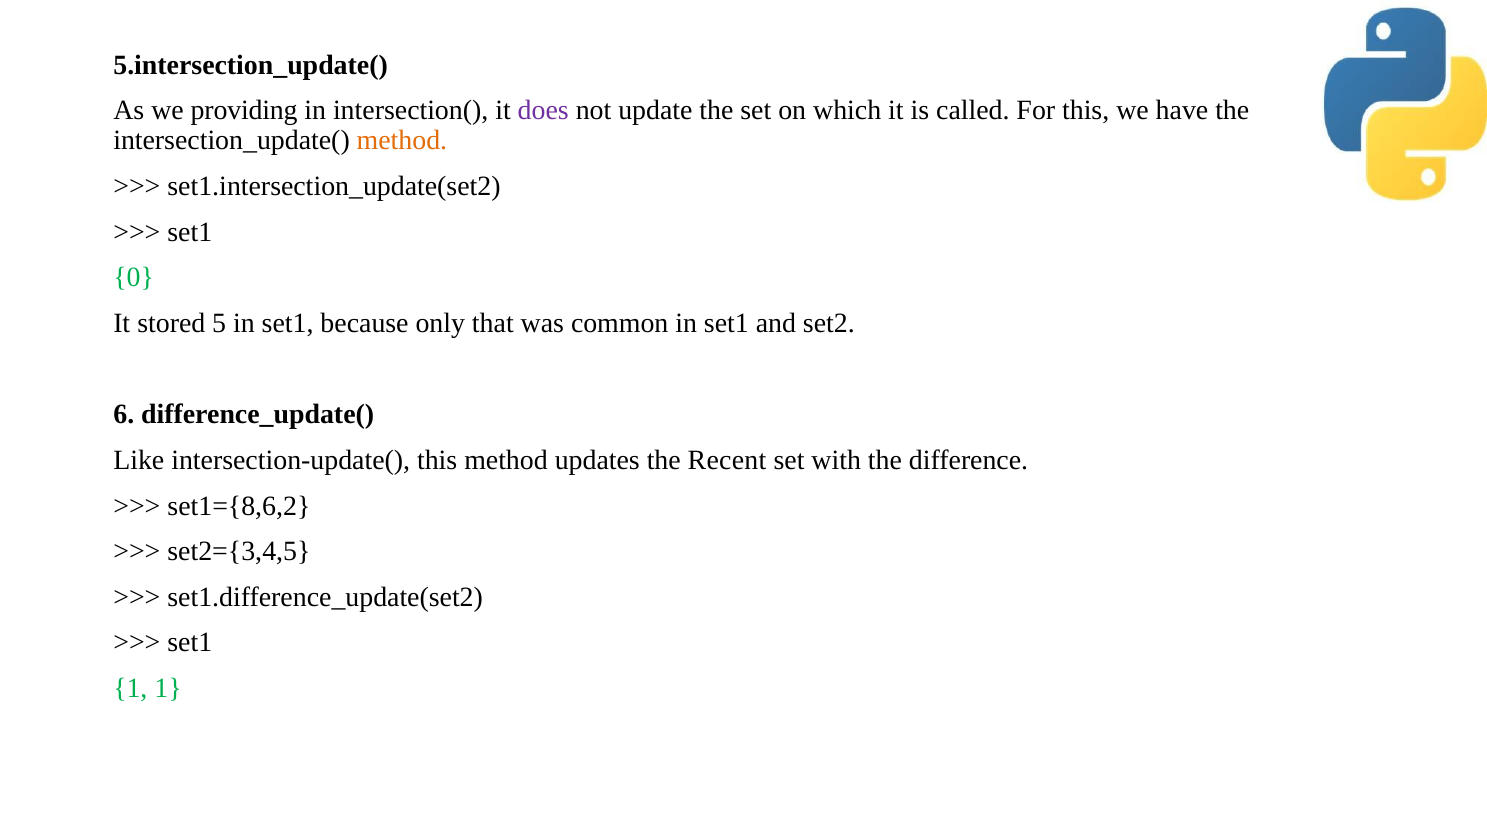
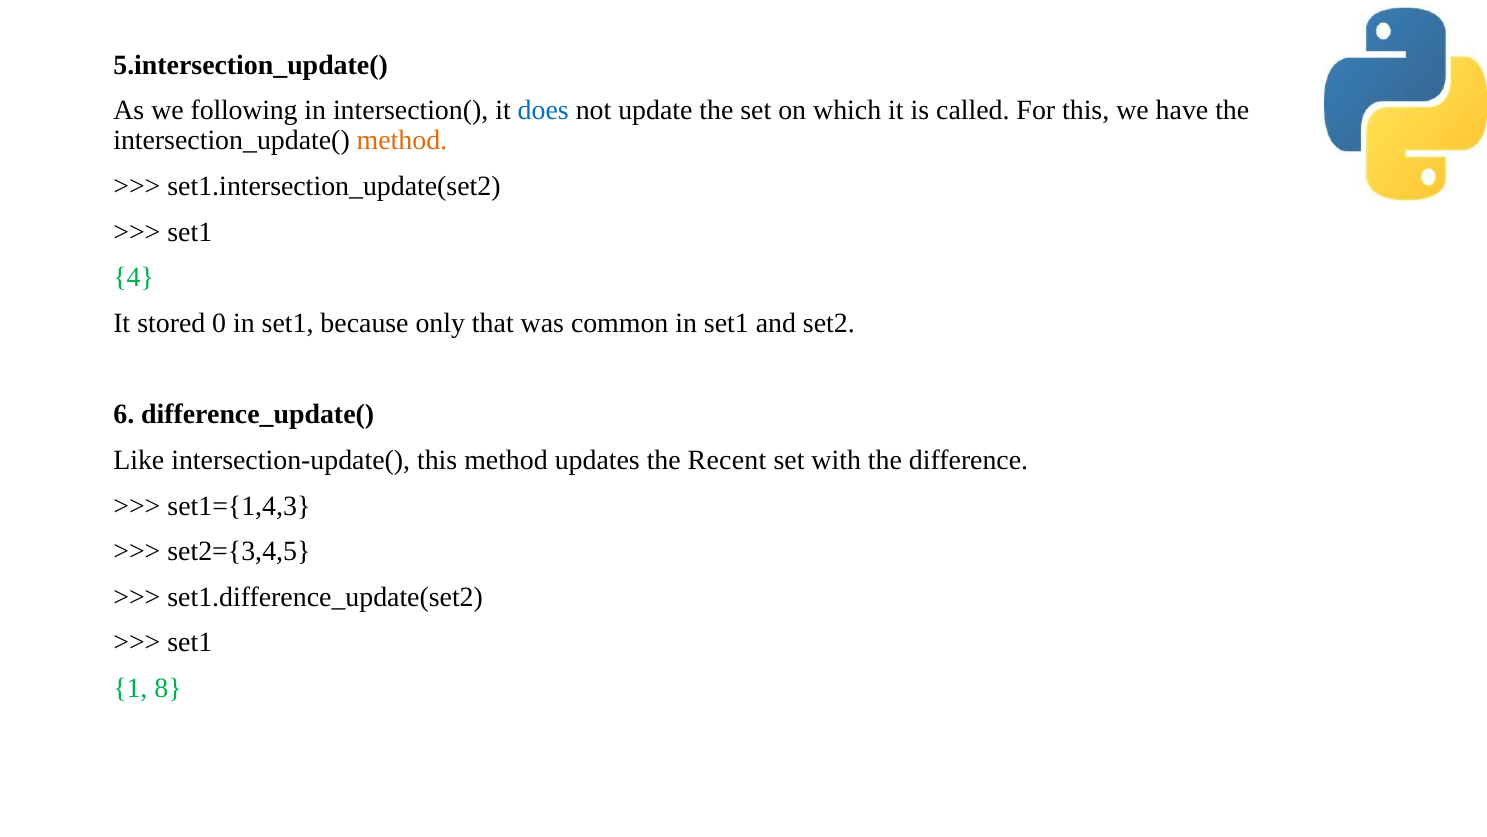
providing: providing -> following
does colour: purple -> blue
0: 0 -> 4
5: 5 -> 0
set1={8,6,2: set1={8,6,2 -> set1={1,4,3
1 1: 1 -> 8
